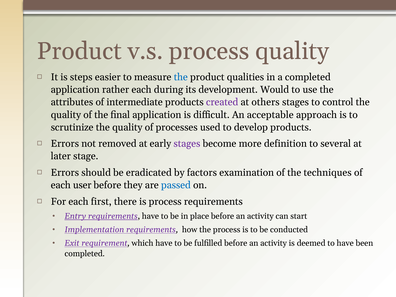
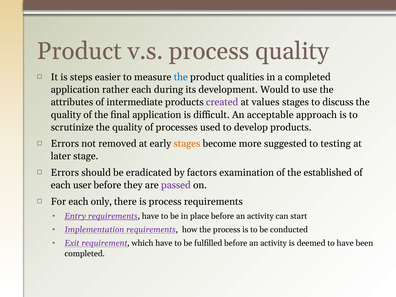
others: others -> values
control: control -> discuss
stages at (187, 144) colour: purple -> orange
definition: definition -> suggested
several: several -> testing
techniques: techniques -> established
passed colour: blue -> purple
first: first -> only
